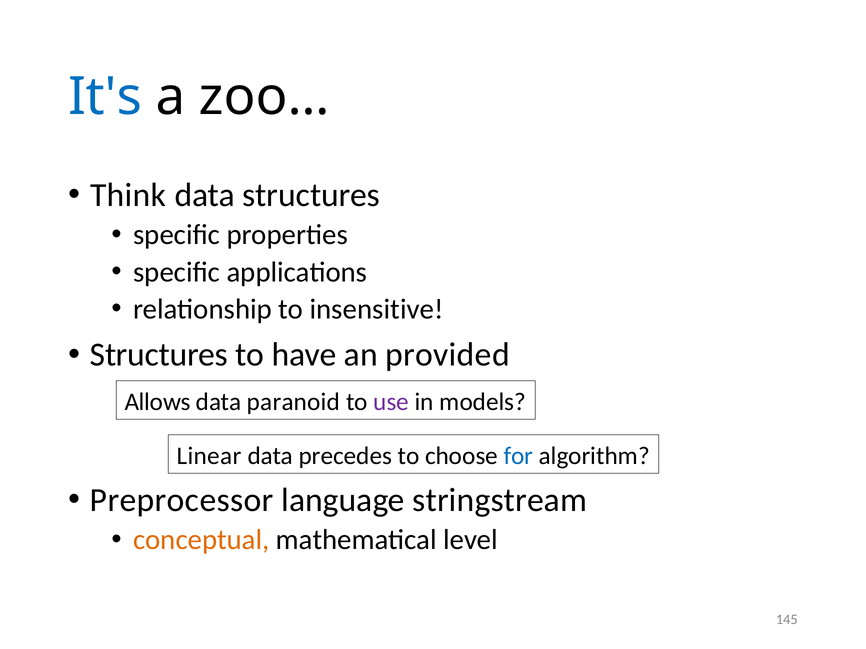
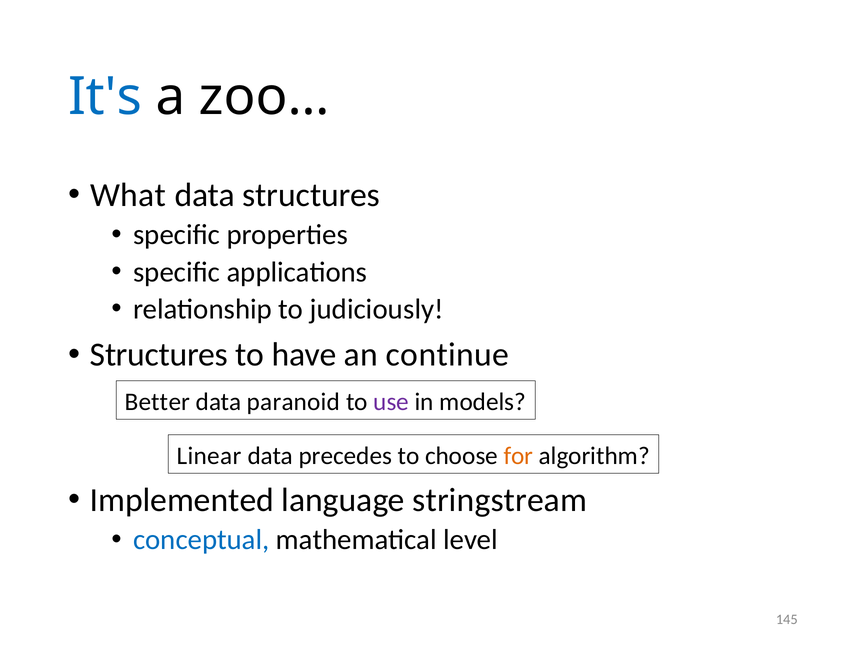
Think: Think -> What
insensitive: insensitive -> judiciously
provided: provided -> continue
Allows: Allows -> Better
for colour: blue -> orange
Preprocessor: Preprocessor -> Implemented
conceptual colour: orange -> blue
